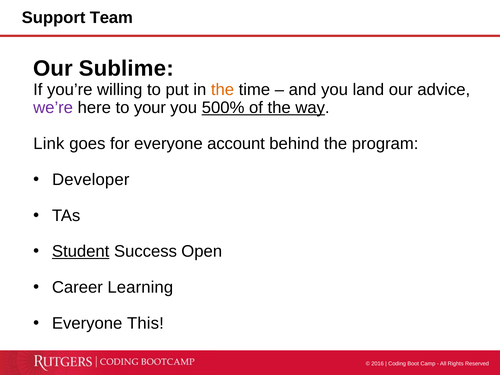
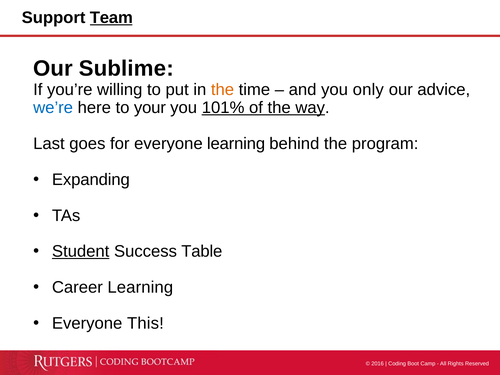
Team underline: none -> present
land: land -> only
we’re colour: purple -> blue
500%: 500% -> 101%
Link: Link -> Last
everyone account: account -> learning
Developer: Developer -> Expanding
Open: Open -> Table
